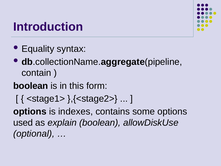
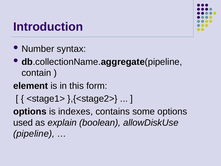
Equality: Equality -> Number
boolean at (31, 86): boolean -> element
optional: optional -> pipeline
